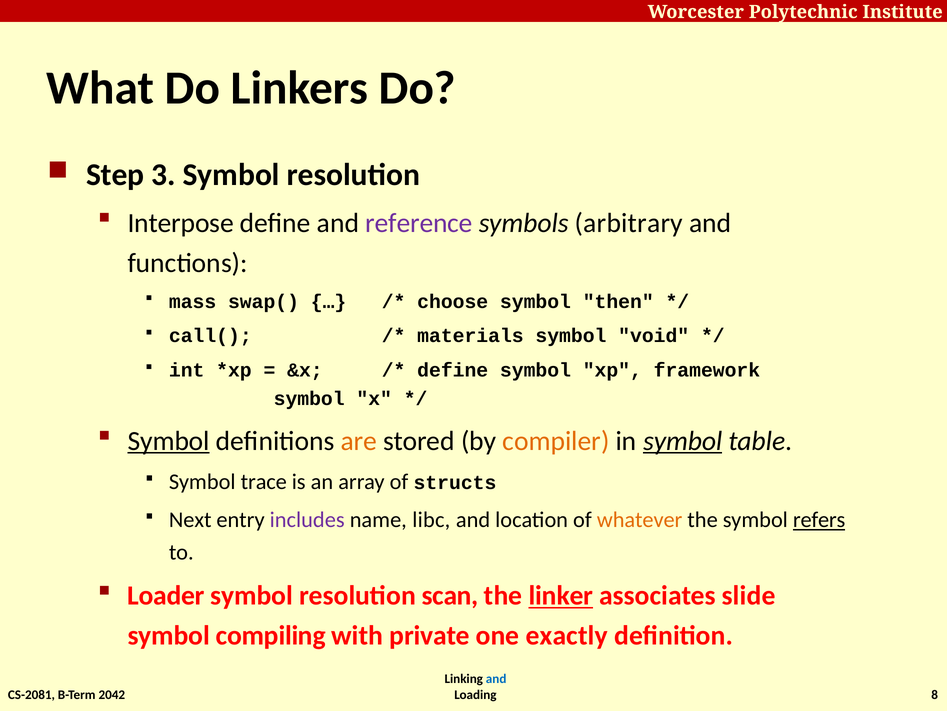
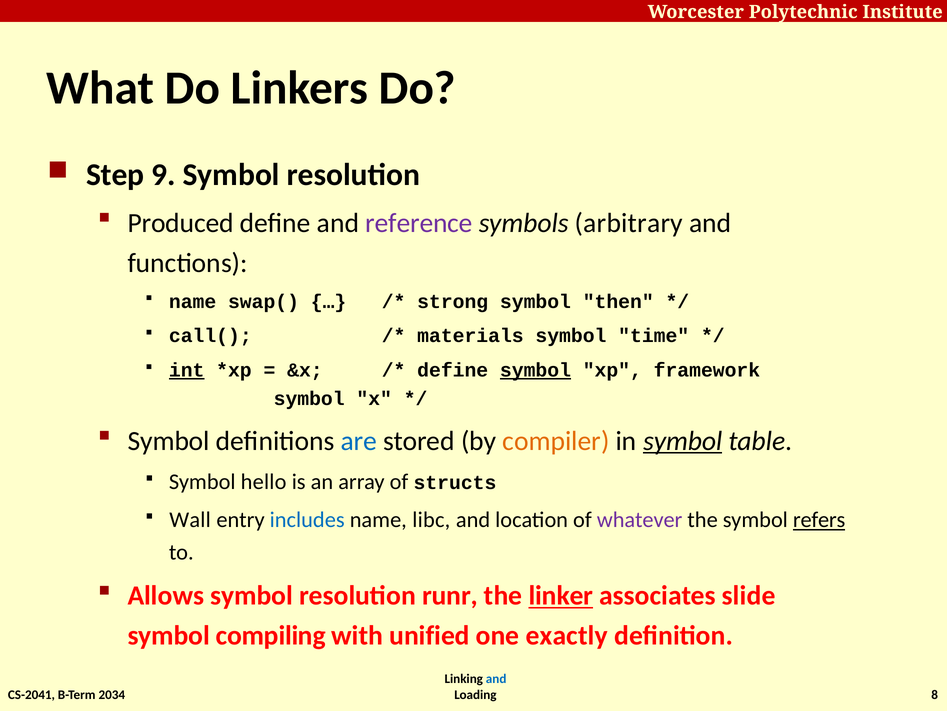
3: 3 -> 9
Interpose: Interpose -> Produced
mass at (193, 301): mass -> name
choose: choose -> strong
void: void -> time
int underline: none -> present
symbol at (535, 370) underline: none -> present
Symbol at (169, 440) underline: present -> none
are colour: orange -> blue
trace: trace -> hello
Next: Next -> Wall
includes colour: purple -> blue
whatever colour: orange -> purple
Loader: Loader -> Allows
scan: scan -> runr
private: private -> unified
CS-2081: CS-2081 -> CS-2041
2042: 2042 -> 2034
